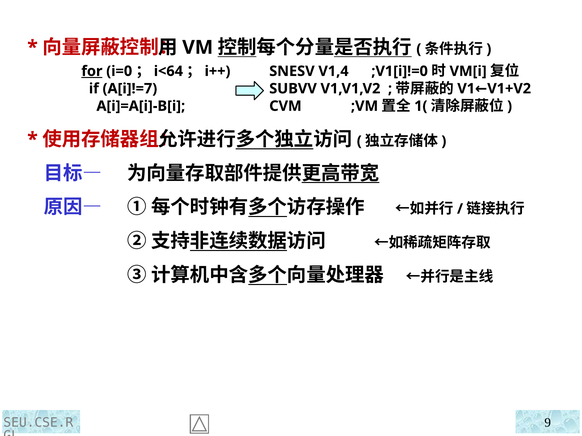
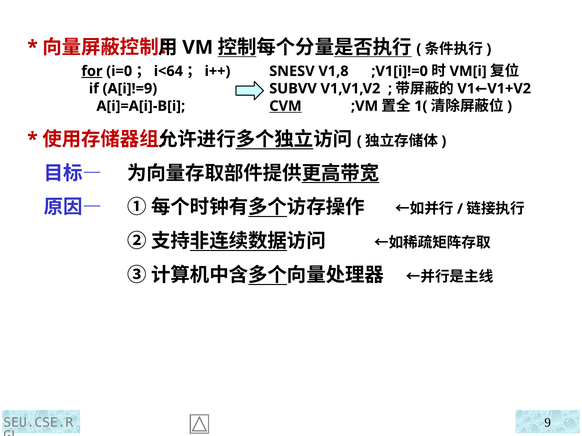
V1,4: V1,4 -> V1,8
A[i]!=7: A[i]!=7 -> A[i]!=9
CVM underline: none -> present
